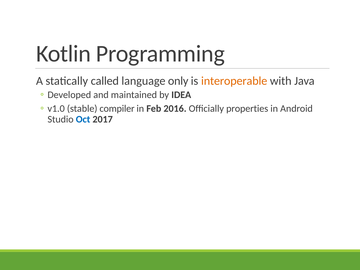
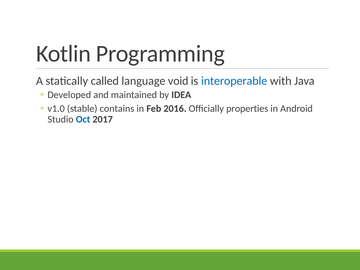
only: only -> void
interoperable colour: orange -> blue
compiler: compiler -> contains
